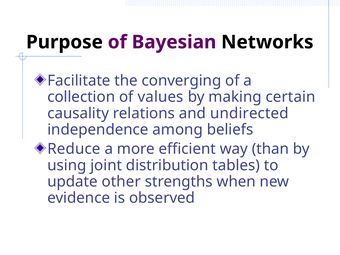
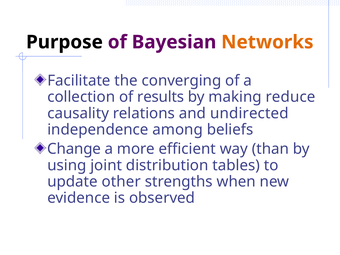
Networks colour: black -> orange
values: values -> results
certain: certain -> reduce
Reduce: Reduce -> Change
